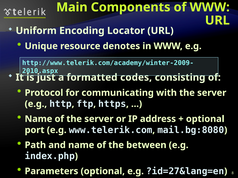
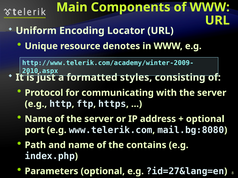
codes: codes -> styles
between: between -> contains
